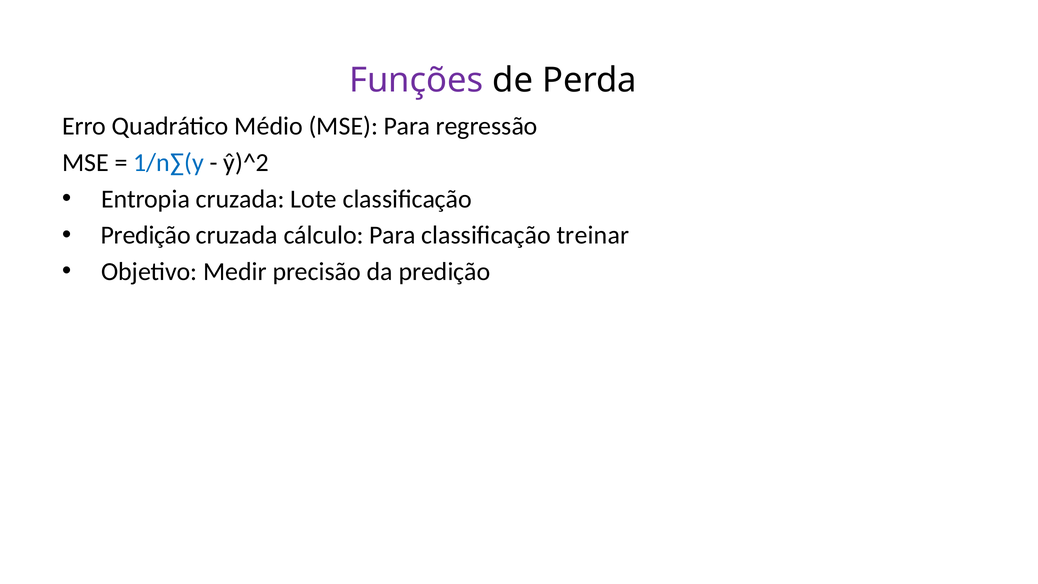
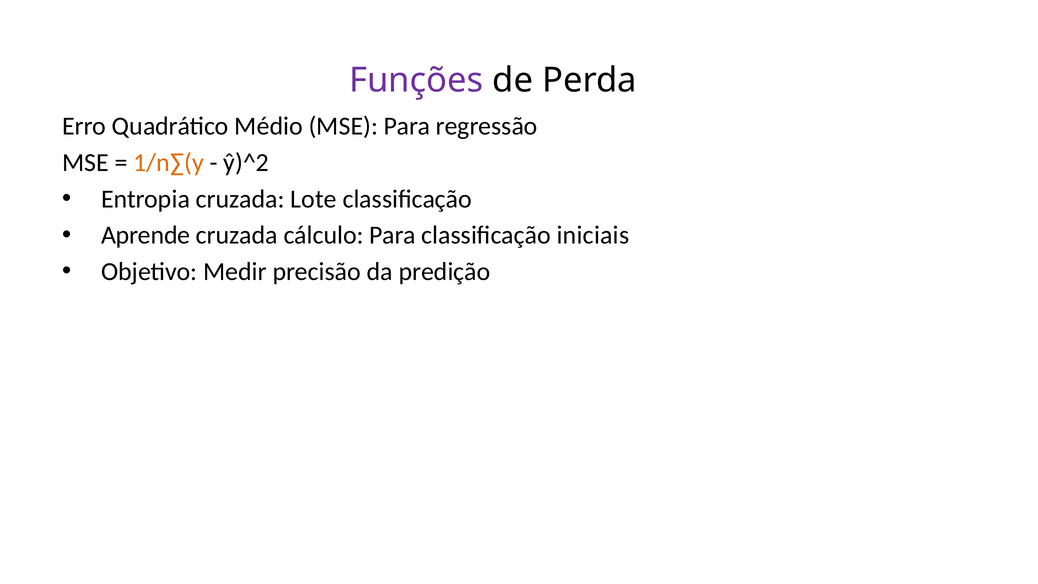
1/n∑(y colour: blue -> orange
Predição at (146, 235): Predição -> Aprende
treinar: treinar -> iniciais
